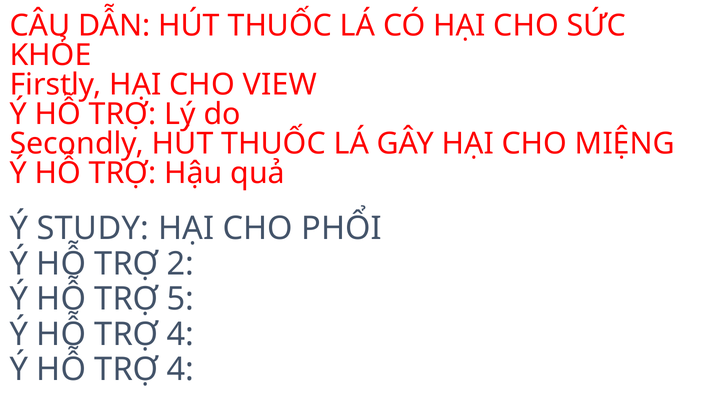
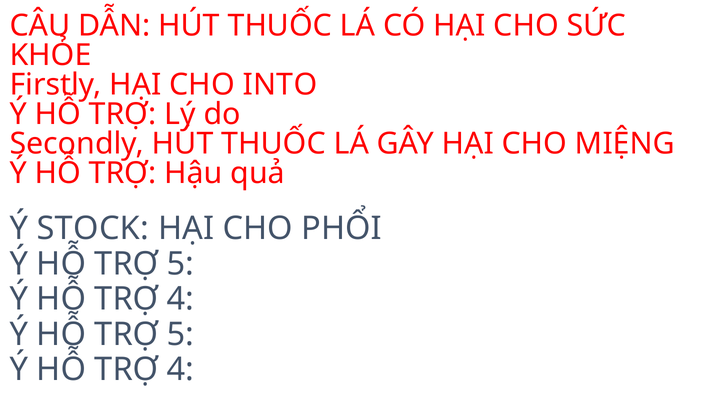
VIEW: VIEW -> INTO
STUDY: STUDY -> STOCK
2 at (181, 264): 2 -> 5
5 at (181, 299): 5 -> 4
4 at (181, 334): 4 -> 5
